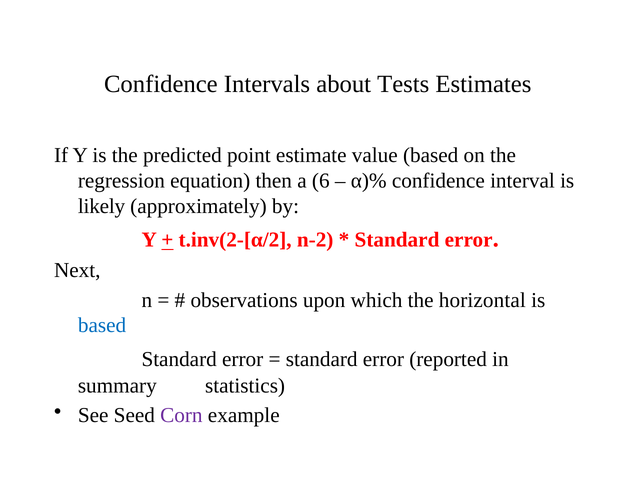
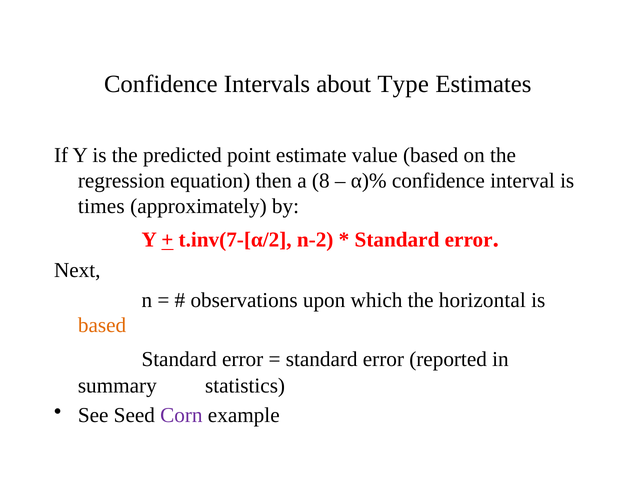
Tests: Tests -> Type
6: 6 -> 8
likely: likely -> times
t.inv(2-[α/2: t.inv(2-[α/2 -> t.inv(7-[α/2
based at (102, 325) colour: blue -> orange
